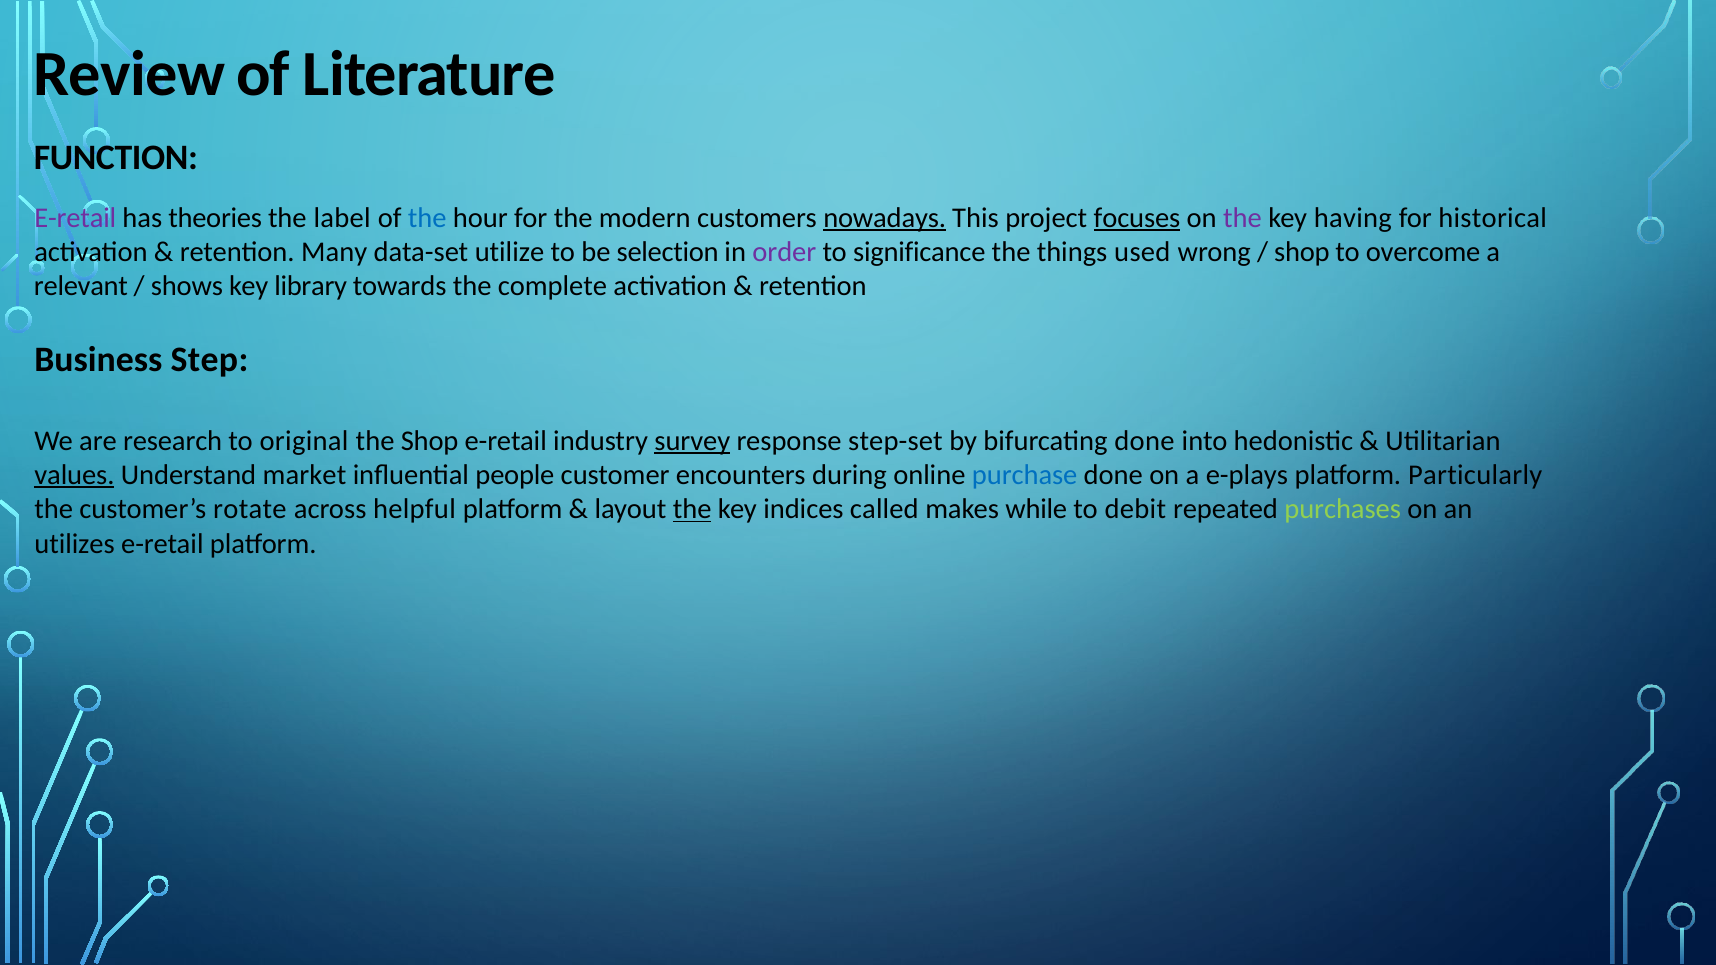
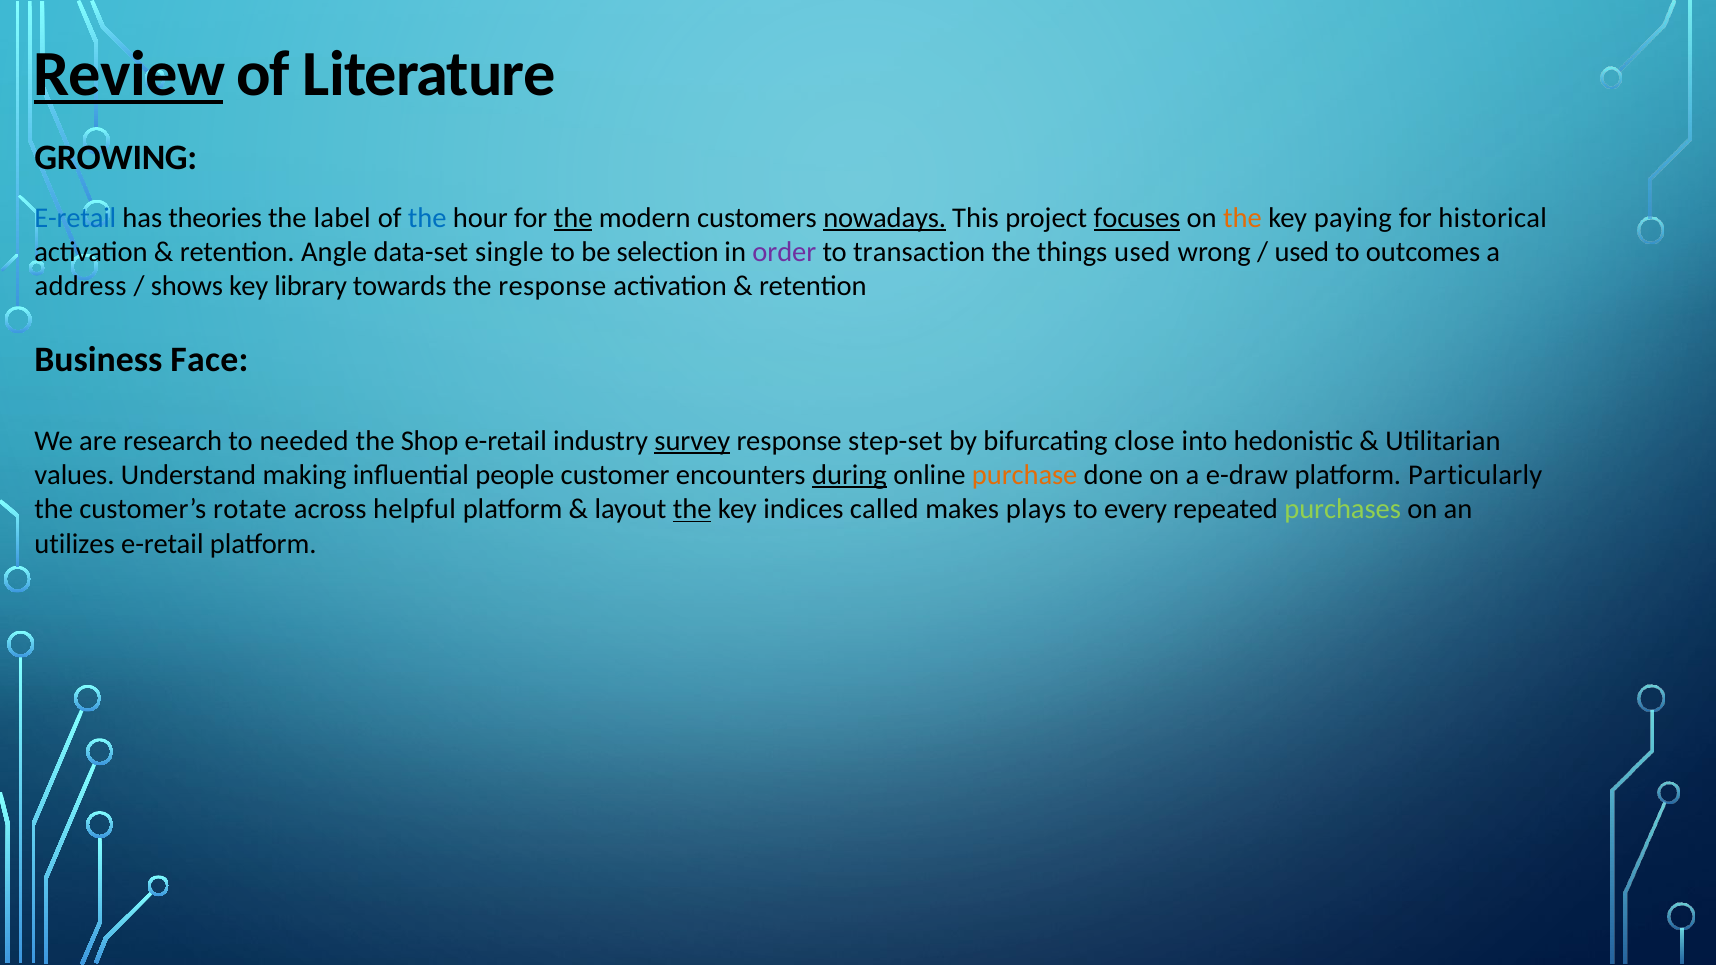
Review underline: none -> present
FUNCTION: FUNCTION -> GROWING
E-retail at (75, 218) colour: purple -> blue
the at (573, 218) underline: none -> present
the at (1242, 218) colour: purple -> orange
having: having -> paying
Many: Many -> Angle
utilize: utilize -> single
significance: significance -> transaction
shop at (1302, 252): shop -> used
overcome: overcome -> outcomes
relevant: relevant -> address
the complete: complete -> response
Step: Step -> Face
original: original -> needed
bifurcating done: done -> close
values underline: present -> none
market: market -> making
during underline: none -> present
purchase colour: blue -> orange
e-plays: e-plays -> e-draw
while: while -> plays
debit: debit -> every
